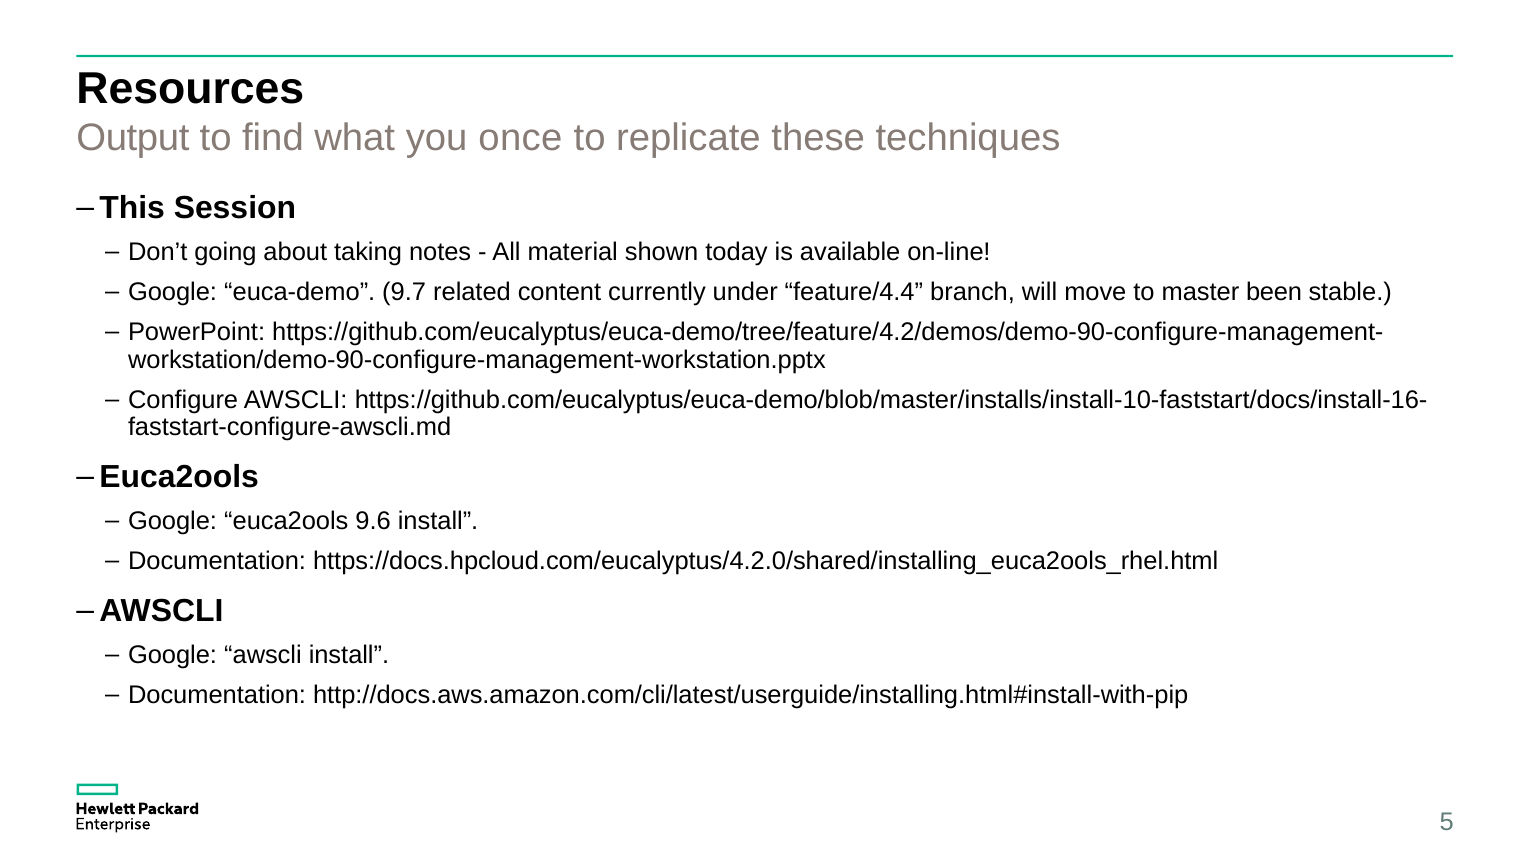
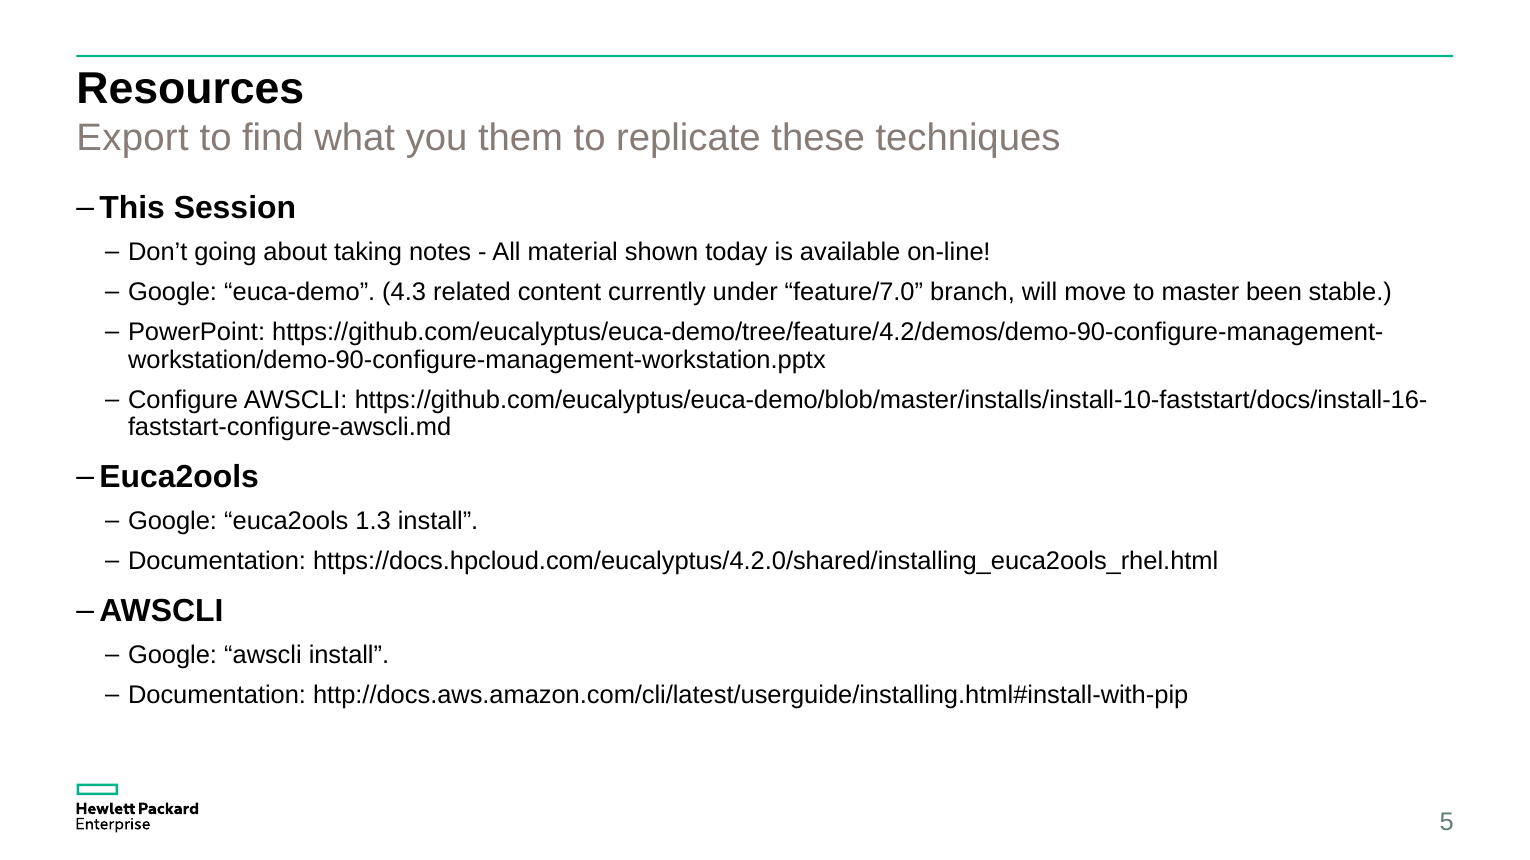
Output: Output -> Export
once: once -> them
9.7: 9.7 -> 4.3
feature/4.4: feature/4.4 -> feature/7.0
9.6: 9.6 -> 1.3
